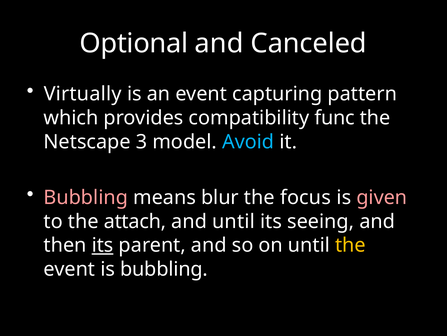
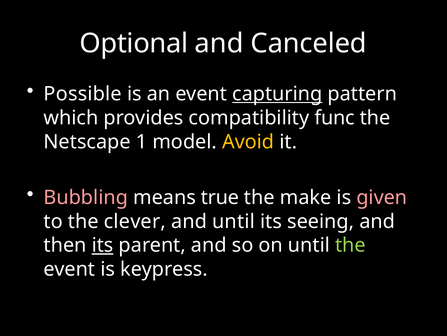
Virtually: Virtually -> Possible
capturing underline: none -> present
3: 3 -> 1
Avoid colour: light blue -> yellow
blur: blur -> true
focus: focus -> make
attach: attach -> clever
the at (350, 245) colour: yellow -> light green
is bubbling: bubbling -> keypress
